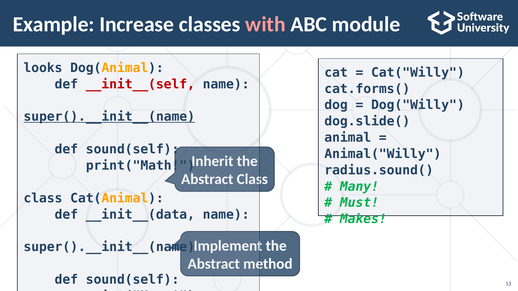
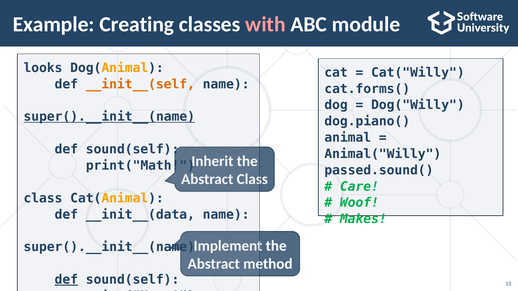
Increase: Increase -> Creating
__init__(self colour: red -> orange
dog.slide(: dog.slide( -> dog.piano(
radius.sound(: radius.sound( -> passed.sound(
Many: Many -> Care
Must: Must -> Woof
def at (66, 280) underline: none -> present
